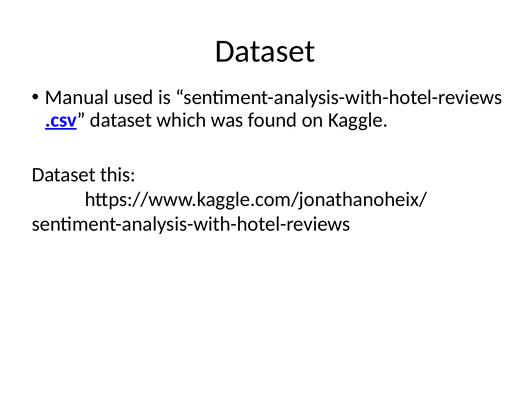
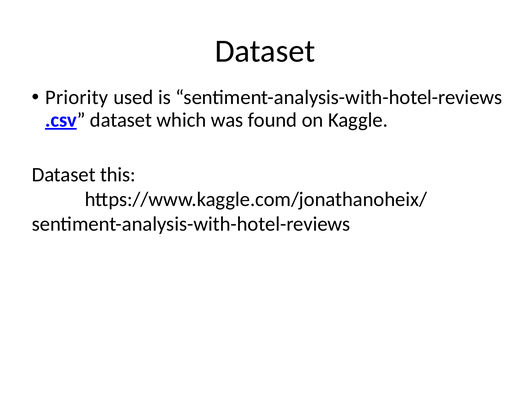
Manual: Manual -> Priority
